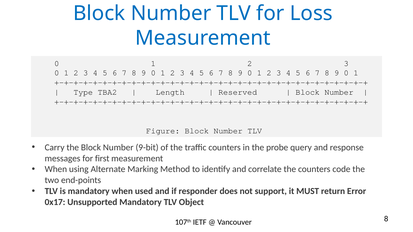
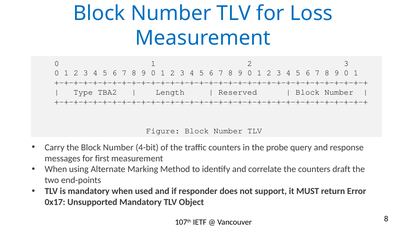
9-bit: 9-bit -> 4-bit
code: code -> draft
